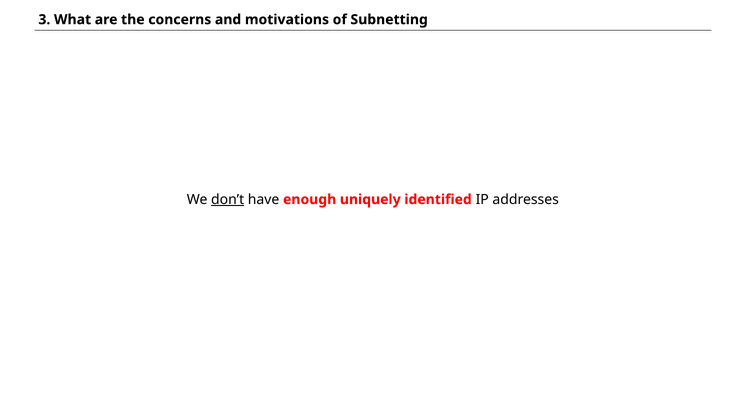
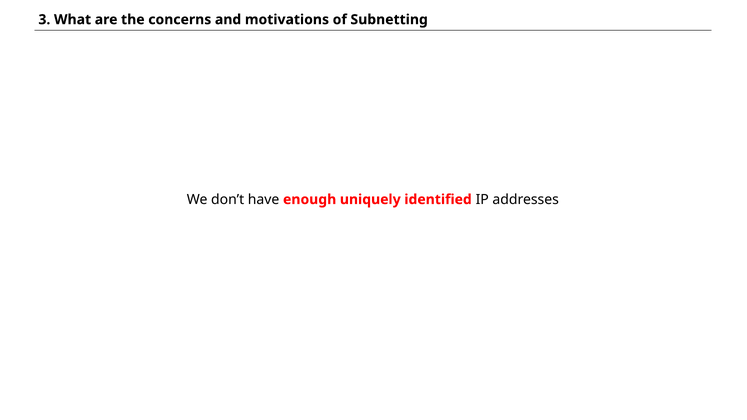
don’t underline: present -> none
